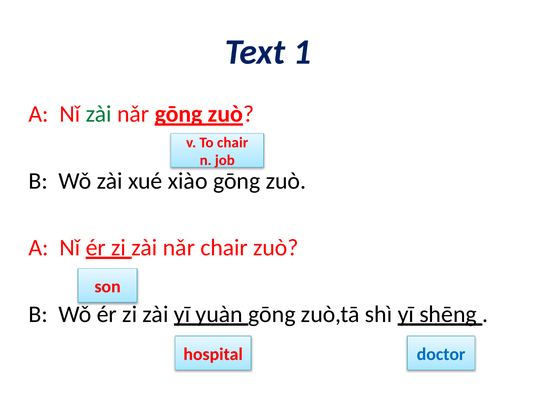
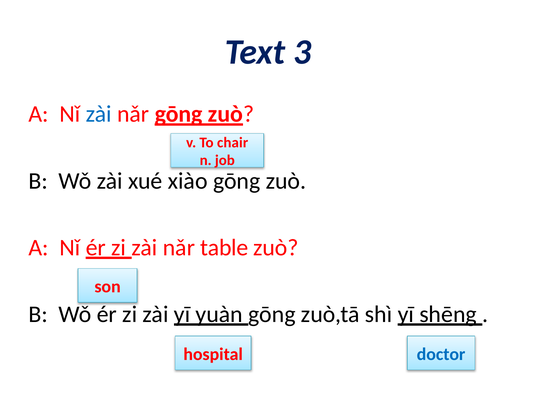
1: 1 -> 3
zài at (99, 114) colour: green -> blue
nǎr chair: chair -> table
